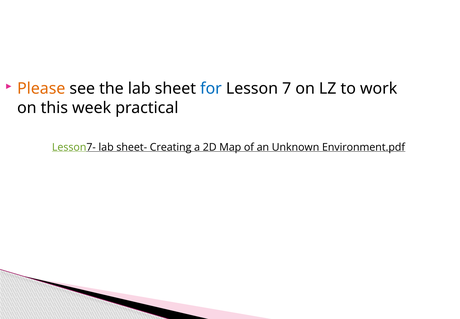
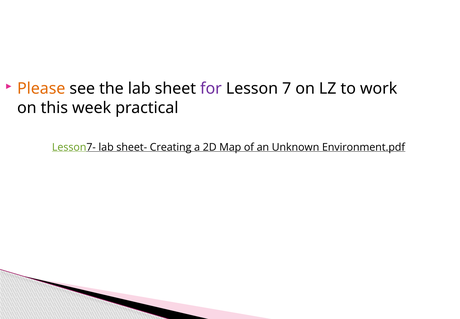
for colour: blue -> purple
